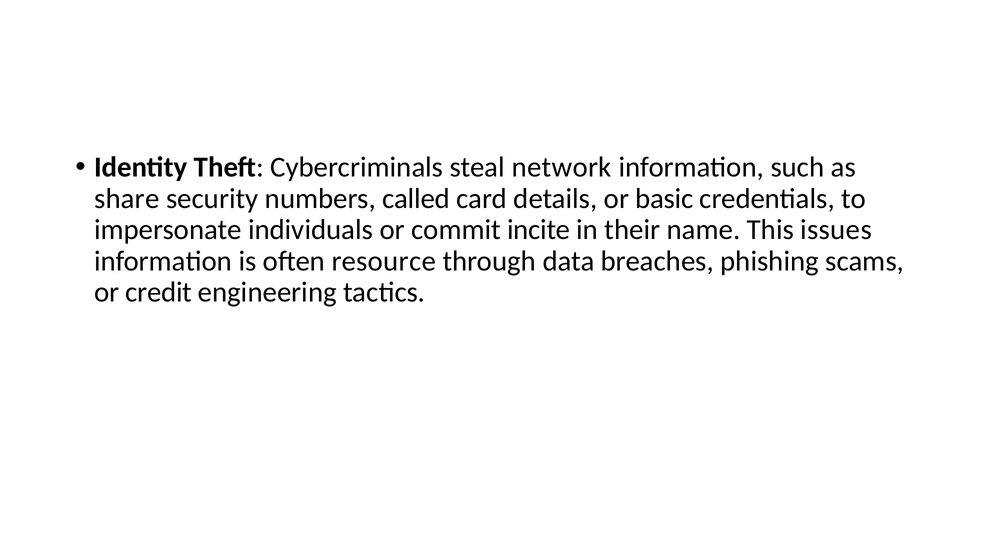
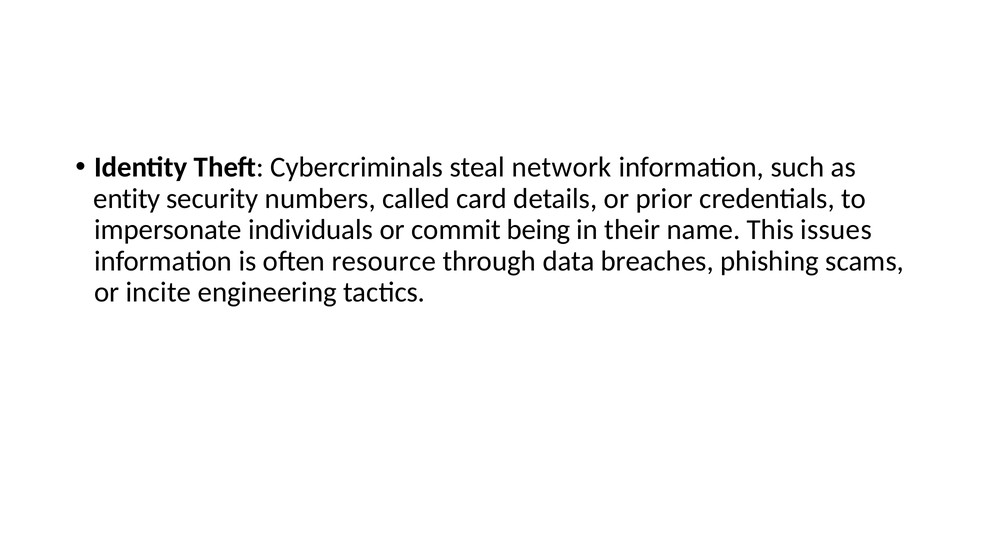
share: share -> entity
basic: basic -> prior
incite: incite -> being
credit: credit -> incite
